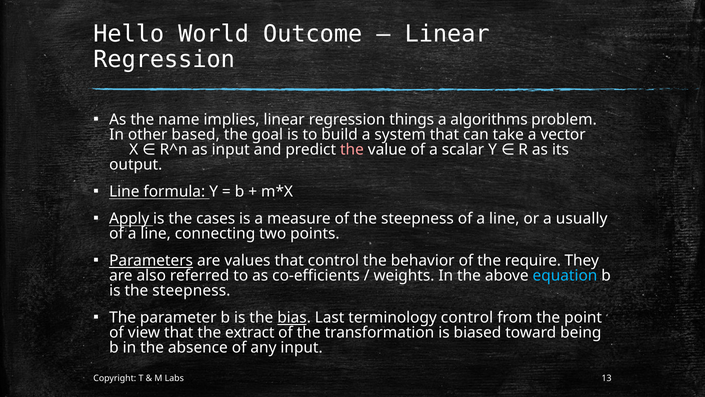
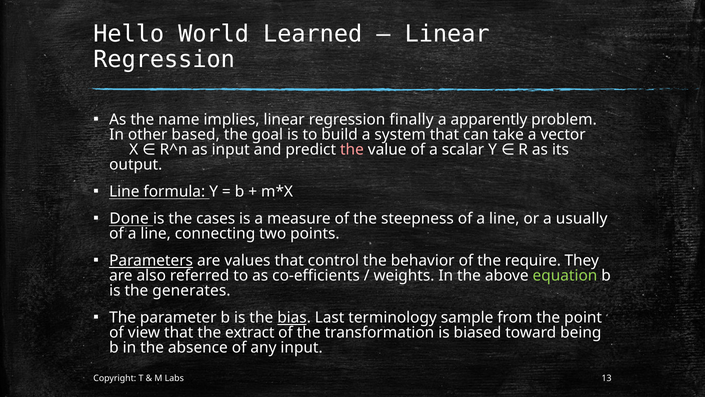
Outcome: Outcome -> Learned
things: things -> finally
algorithms: algorithms -> apparently
Apply: Apply -> Done
equation colour: light blue -> light green
is the steepness: steepness -> generates
terminology control: control -> sample
